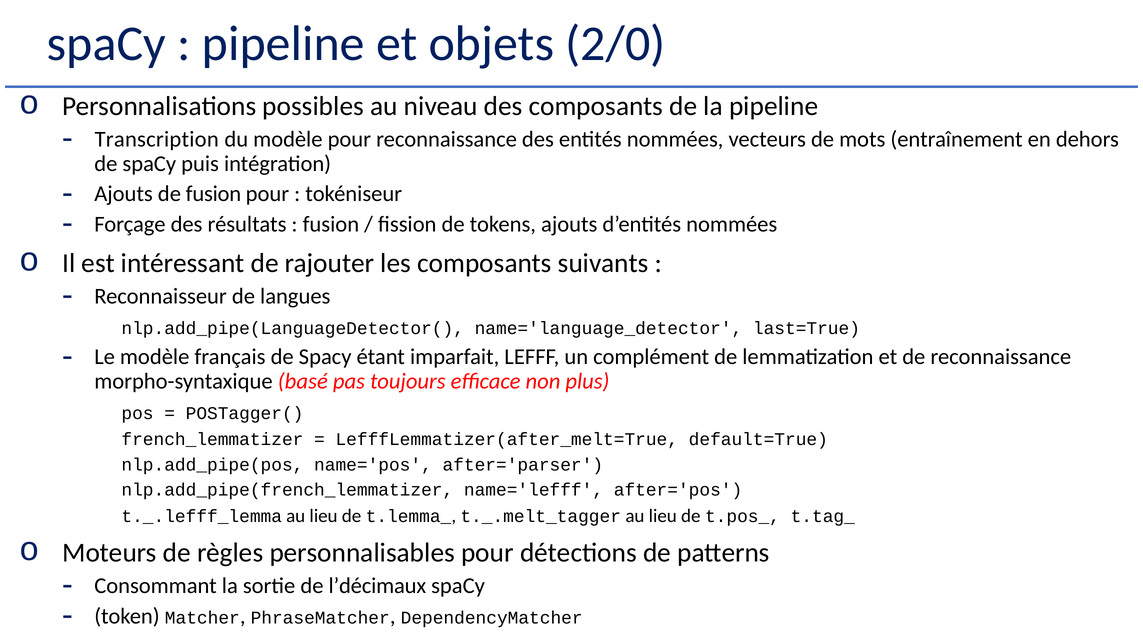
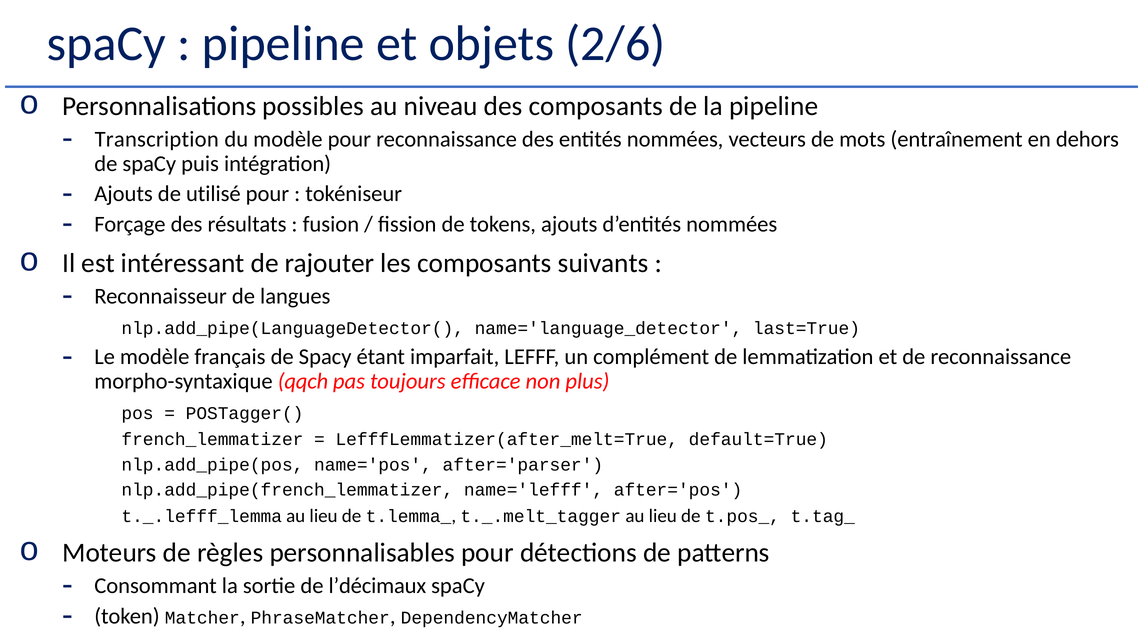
2/0: 2/0 -> 2/6
de fusion: fusion -> utilisé
basé: basé -> qqch
